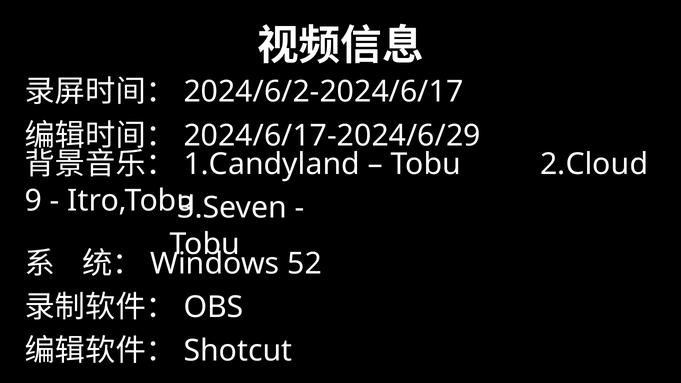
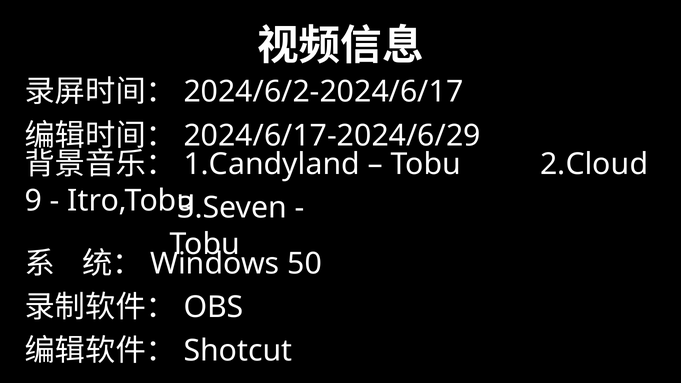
52: 52 -> 50
